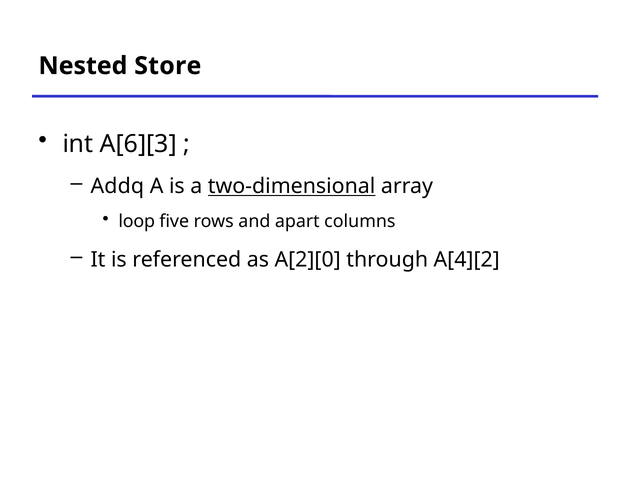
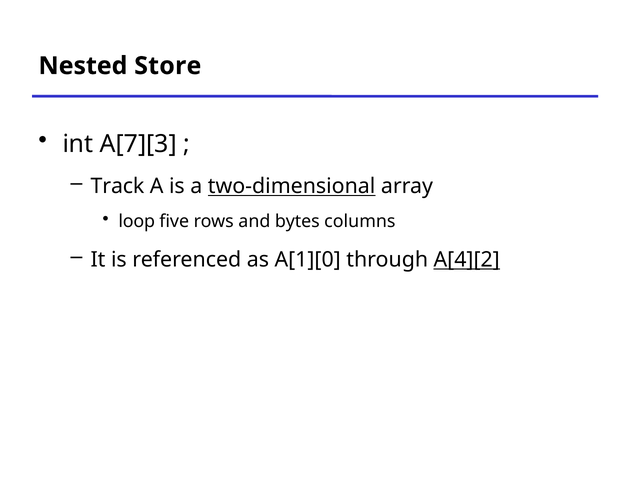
A[6][3: A[6][3 -> A[7][3
Addq: Addq -> Track
apart: apart -> bytes
A[2][0: A[2][0 -> A[1][0
A[4][2 underline: none -> present
